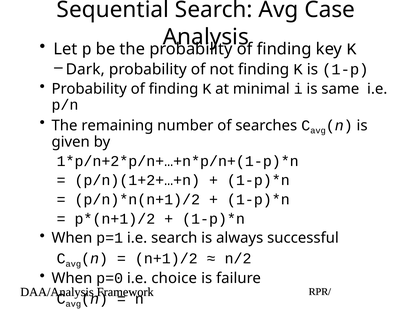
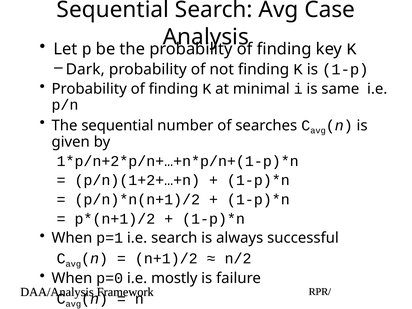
The remaining: remaining -> sequential
choice: choice -> mostly
